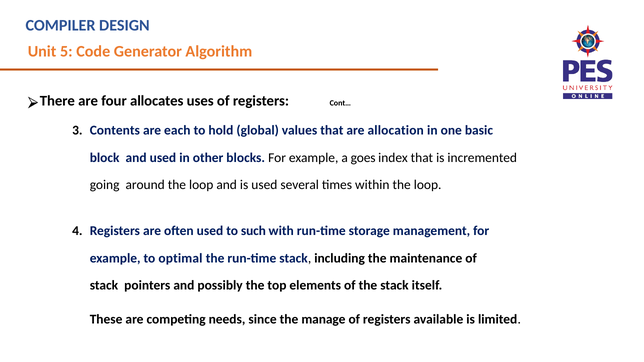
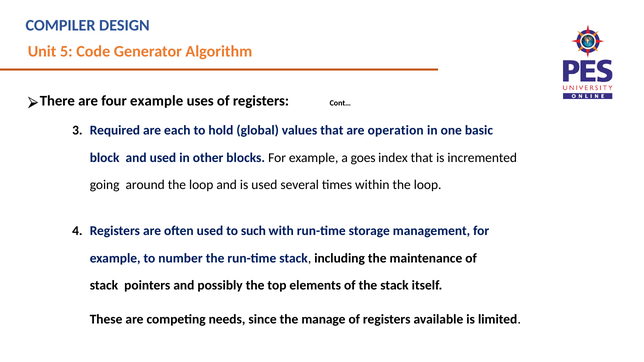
four allocates: allocates -> example
Contents: Contents -> Required
allocation: allocation -> operation
optimal: optimal -> number
